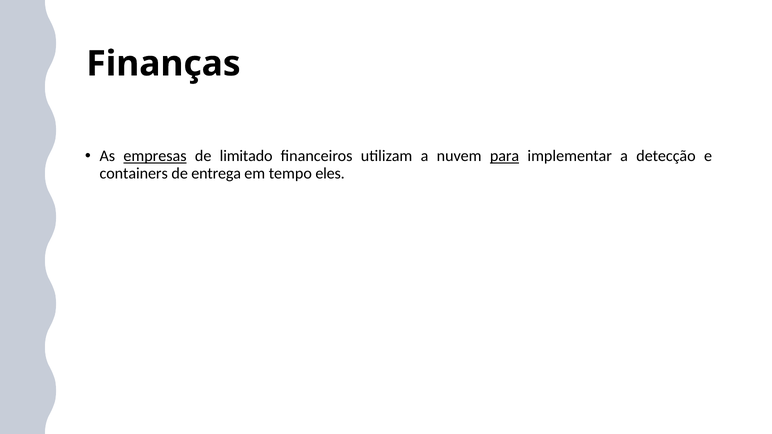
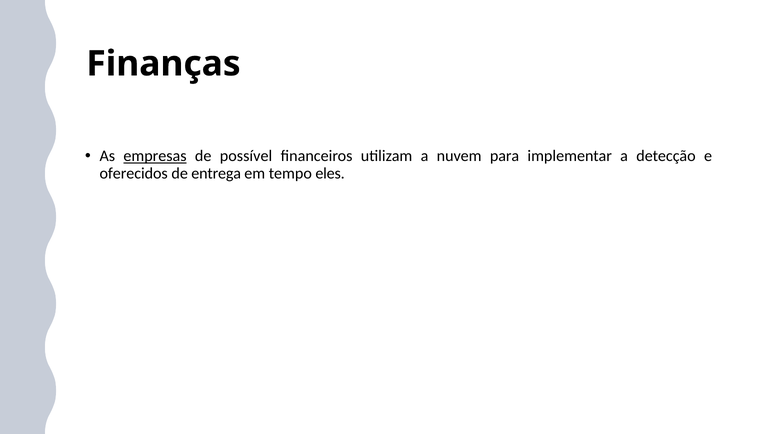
limitado: limitado -> possível
para underline: present -> none
containers: containers -> oferecidos
